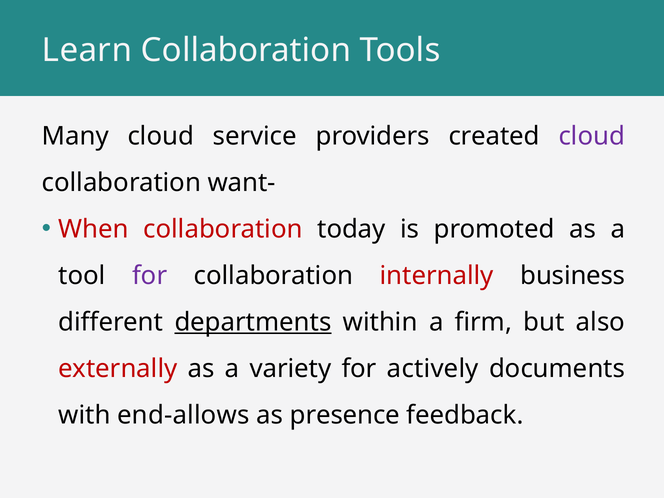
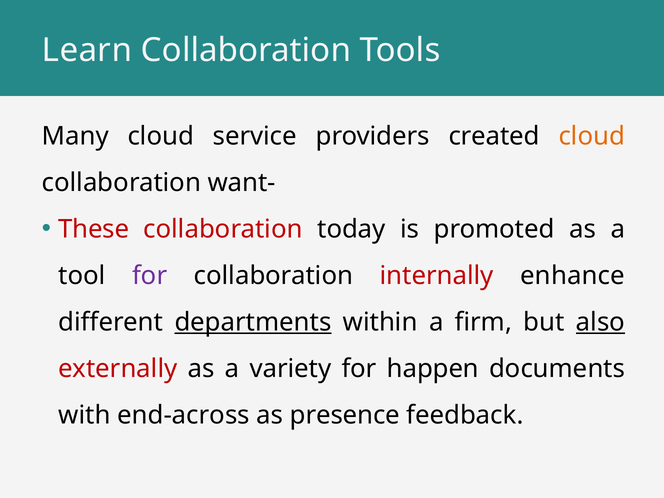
cloud at (592, 136) colour: purple -> orange
When: When -> These
business: business -> enhance
also underline: none -> present
actively: actively -> happen
end-allows: end-allows -> end-across
